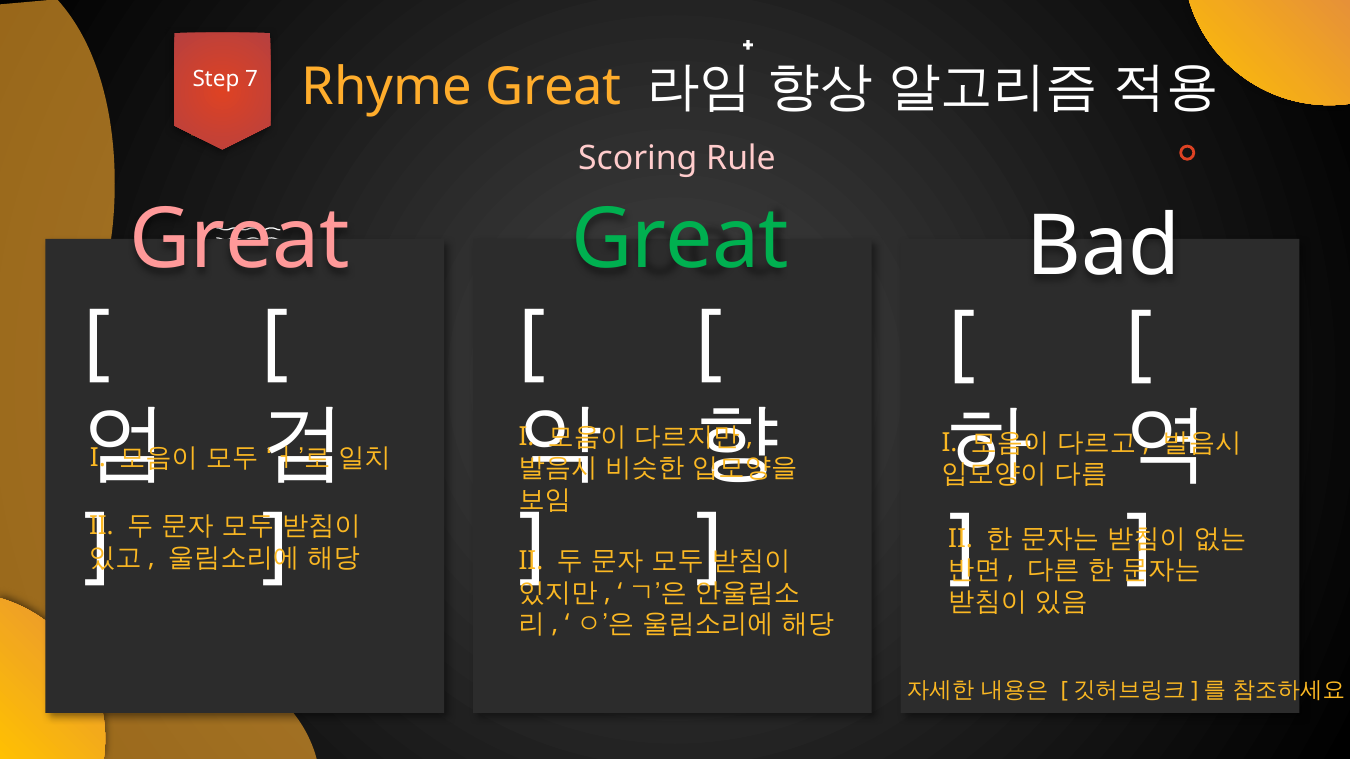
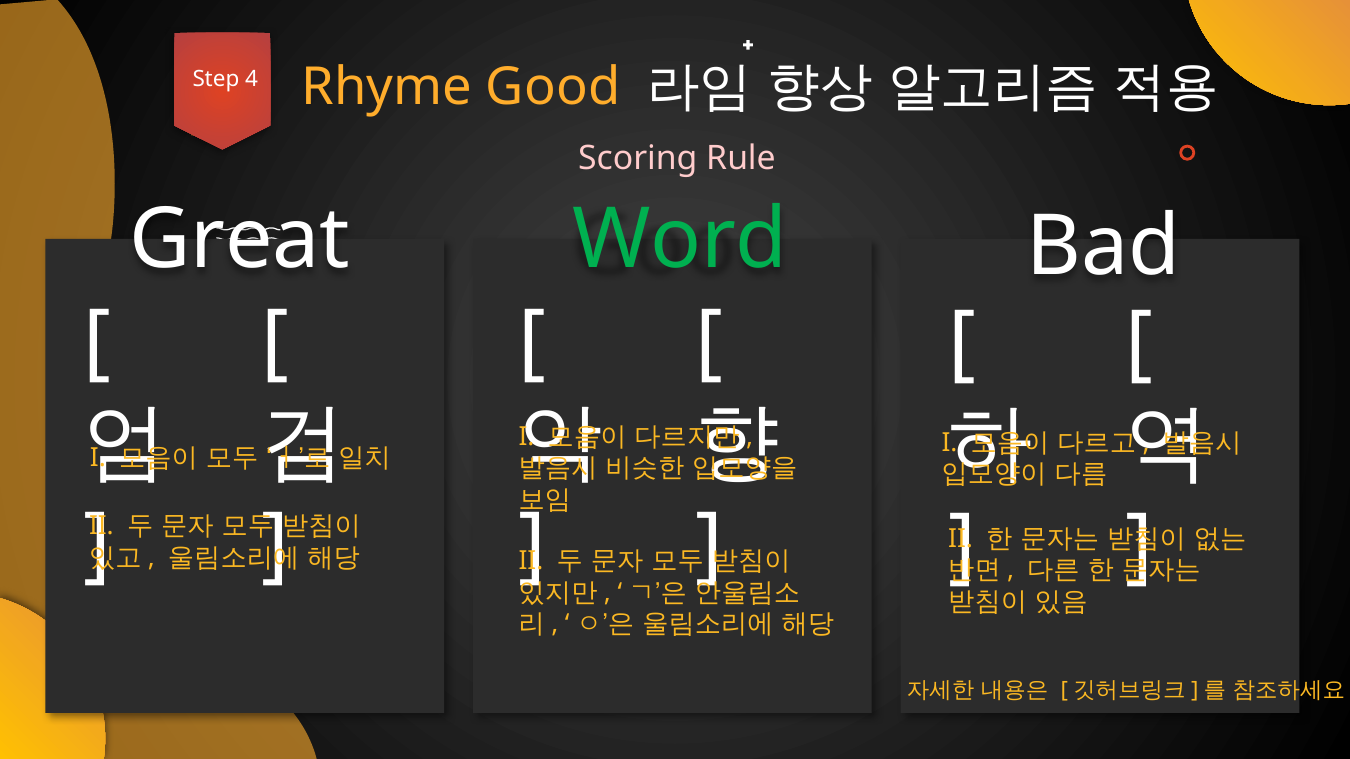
Rhyme Great: Great -> Good
7: 7 -> 4
Great at (240, 240) colour: pink -> white
Great at (680, 240): Great -> Word
